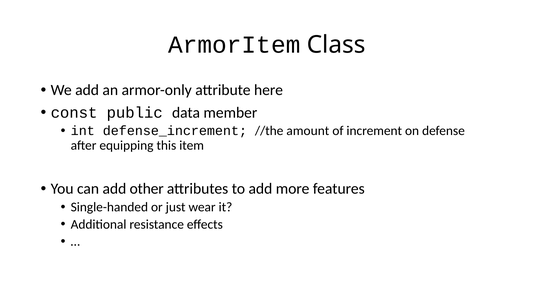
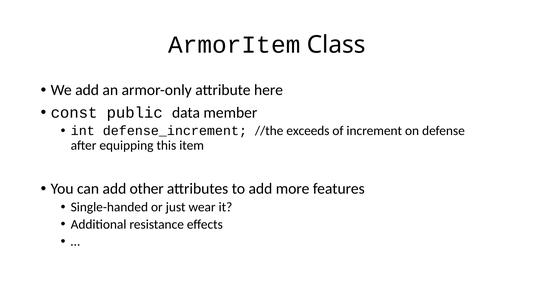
amount: amount -> exceeds
